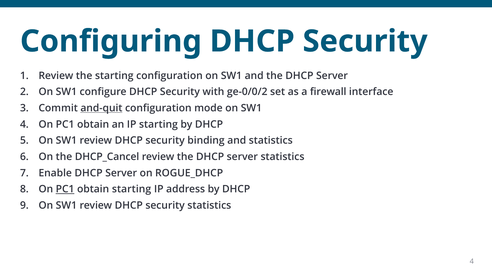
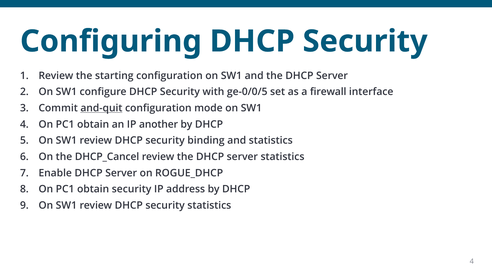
ge-0/0/2: ge-0/0/2 -> ge-0/0/5
IP starting: starting -> another
PC1 at (65, 189) underline: present -> none
obtain starting: starting -> security
